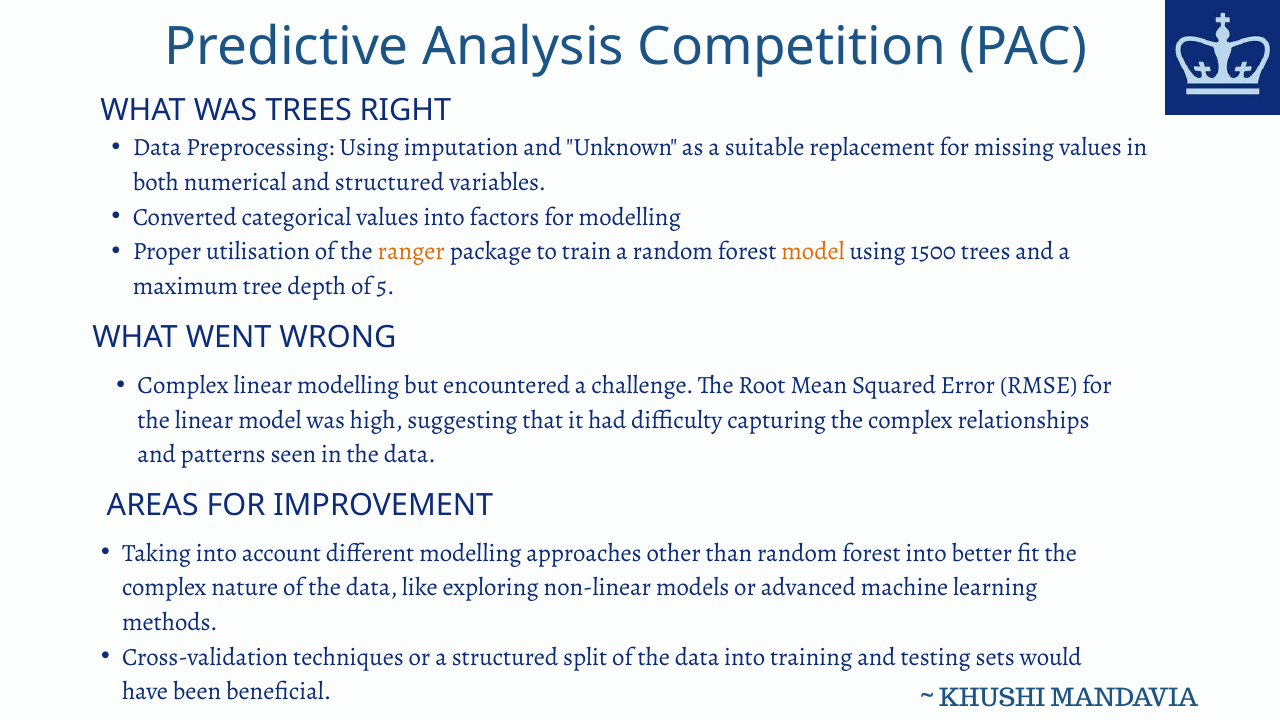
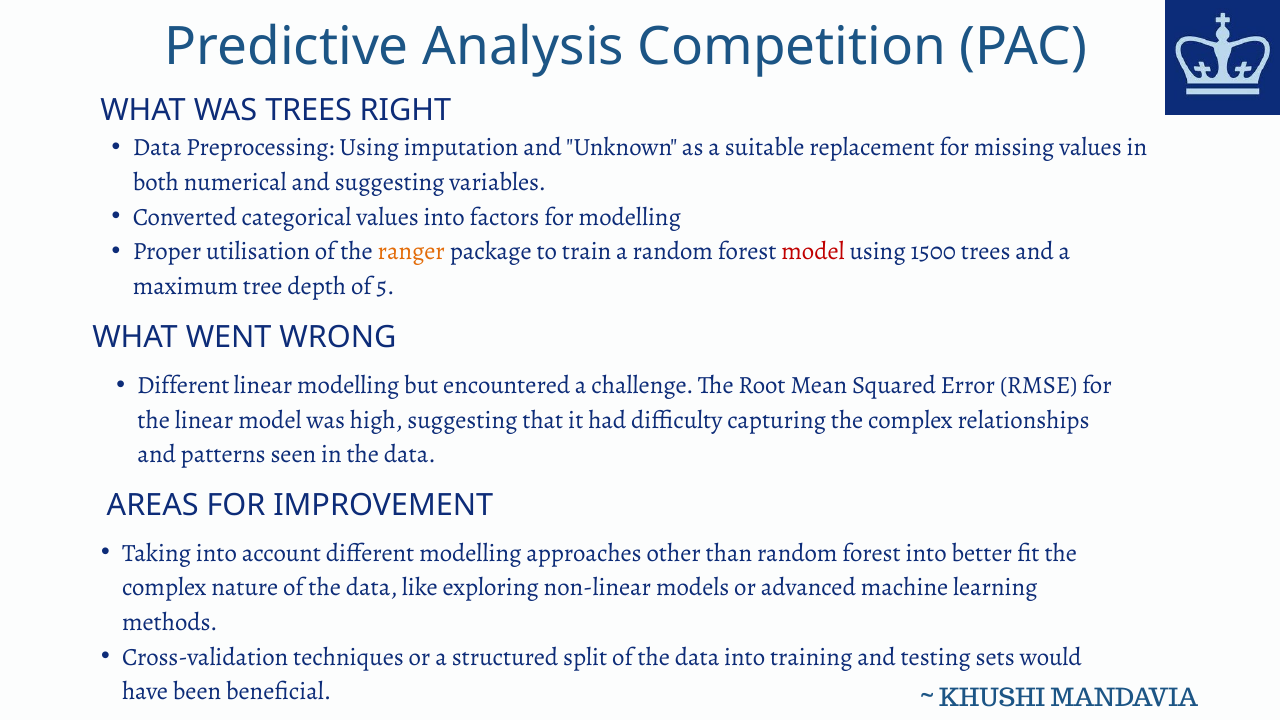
and structured: structured -> suggesting
model at (813, 252) colour: orange -> red
Complex at (183, 385): Complex -> Different
